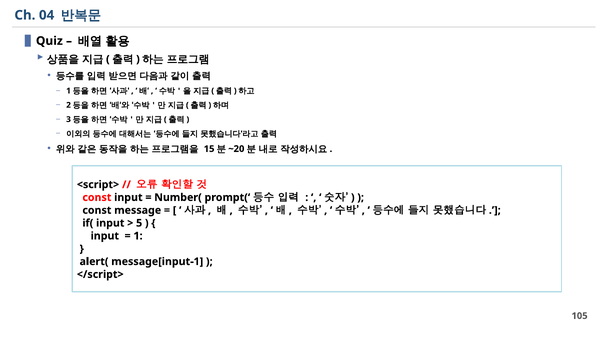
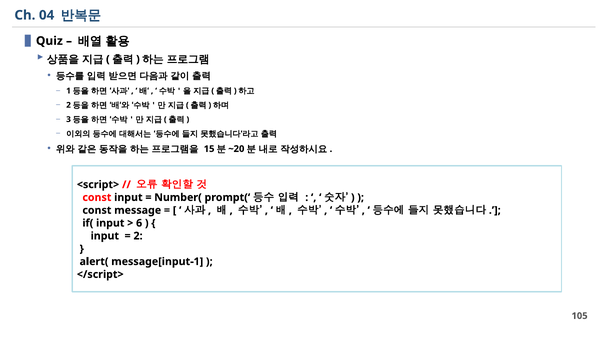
5: 5 -> 6
1 at (138, 236): 1 -> 2
